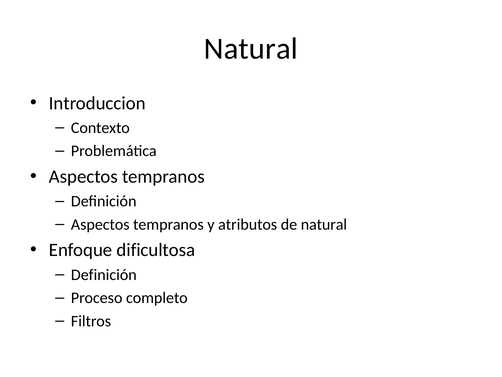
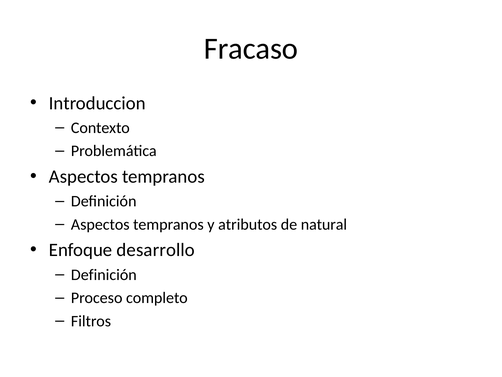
Natural at (251, 49): Natural -> Fracaso
dificultosa: dificultosa -> desarrollo
